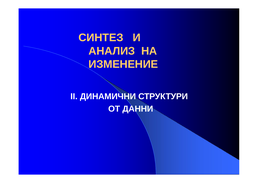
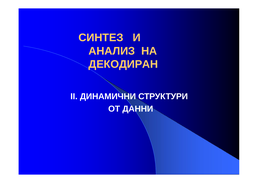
ИЗМЕНЕНИЕ: ИЗМЕНЕНИЕ -> ДЕКОДИРАН
